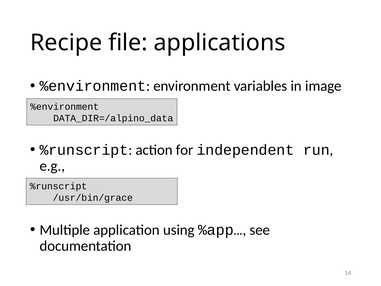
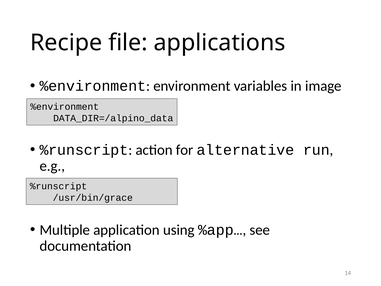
independent: independent -> alternative
